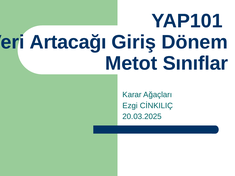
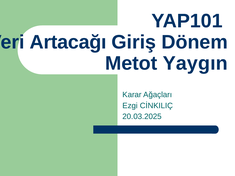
Sınıflar: Sınıflar -> Yaygın
